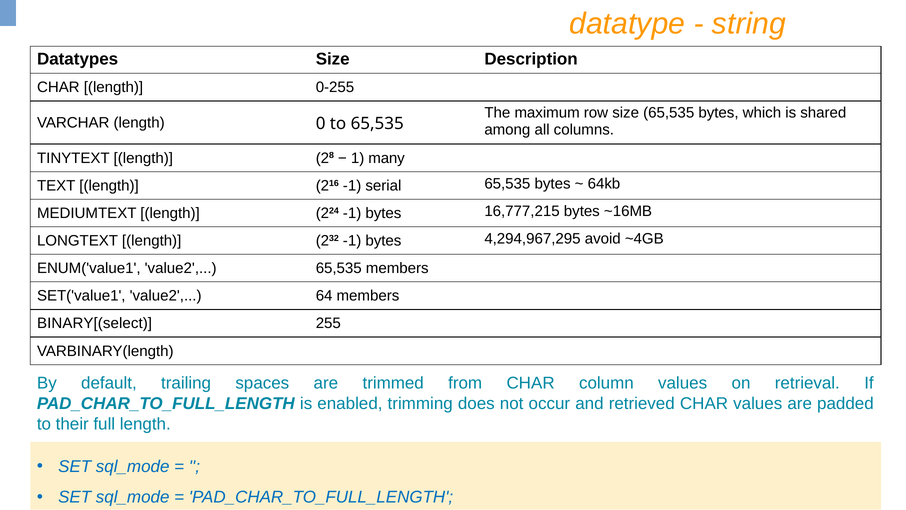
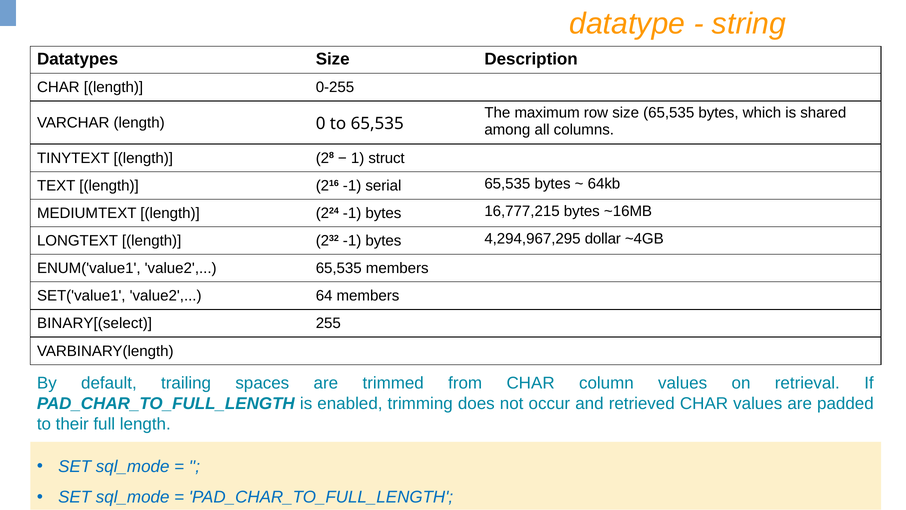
many: many -> struct
avoid: avoid -> dollar
